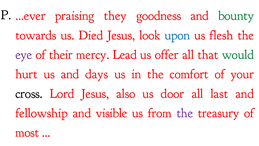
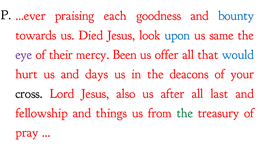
they: they -> each
bounty colour: green -> blue
flesh: flesh -> same
Lead: Lead -> Been
would colour: green -> blue
comfort: comfort -> deacons
door: door -> after
visible: visible -> things
the at (185, 113) colour: purple -> green
most: most -> pray
